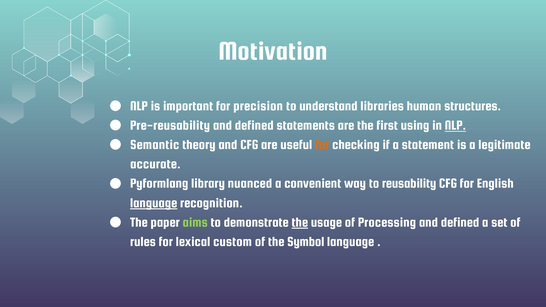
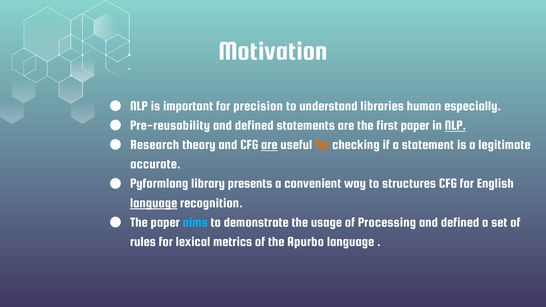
structures: structures -> especially
first using: using -> paper
Semantic: Semantic -> Research
are at (269, 145) underline: none -> present
nuanced: nuanced -> presents
reusability: reusability -> structures
aims colour: light green -> light blue
the at (300, 222) underline: present -> none
custom: custom -> metrics
Symbol: Symbol -> Apurbo
